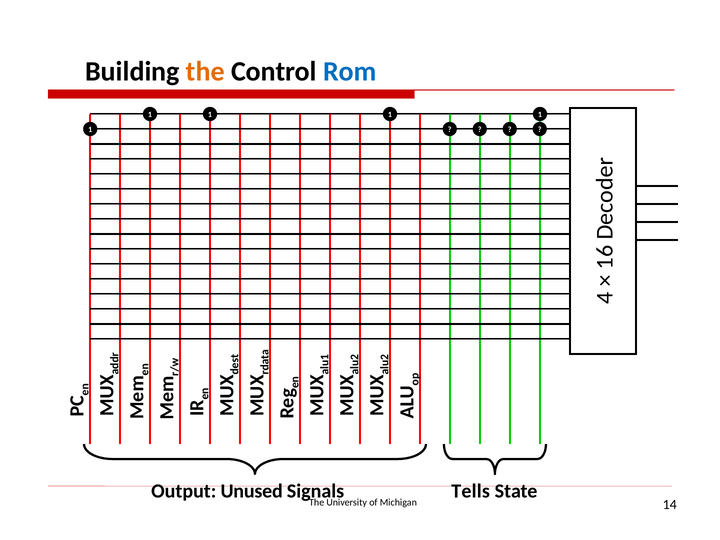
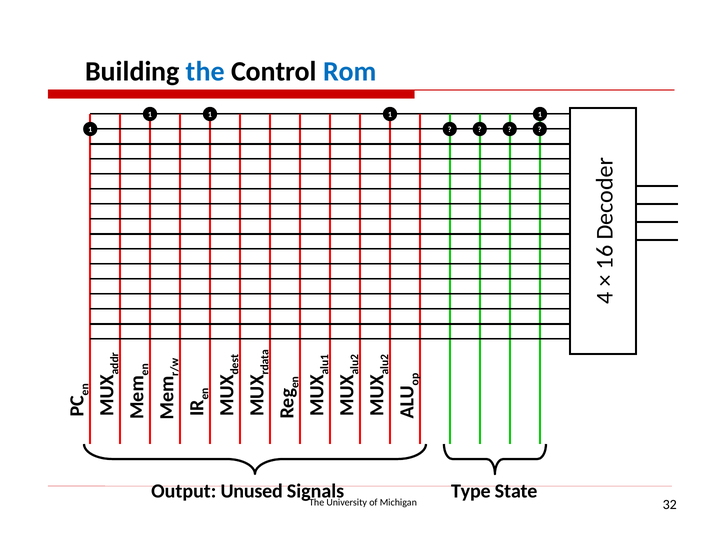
the at (205, 72) colour: orange -> blue
Tells: Tells -> Type
14: 14 -> 32
